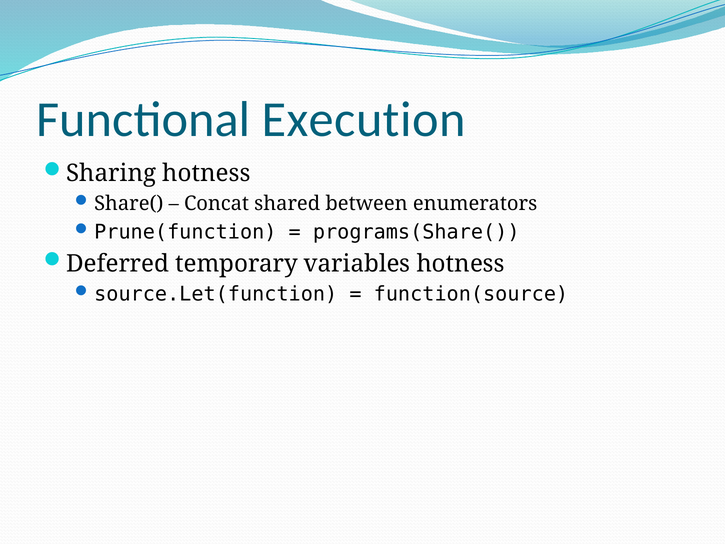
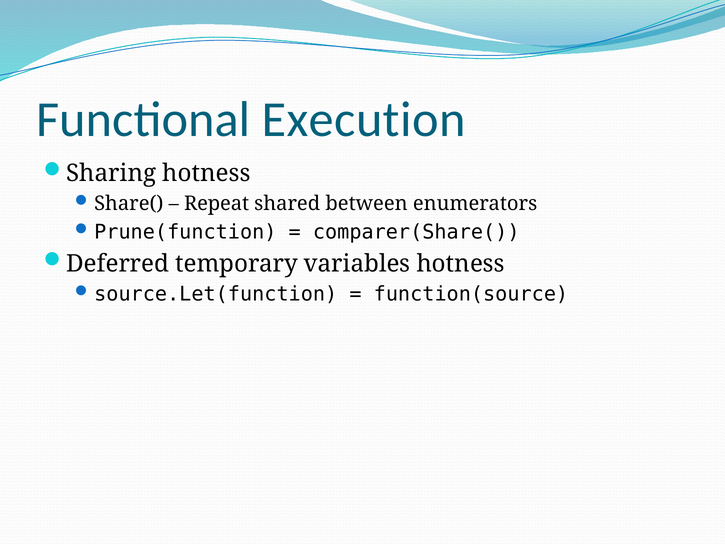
Concat: Concat -> Repeat
programs(Share(: programs(Share( -> comparer(Share(
